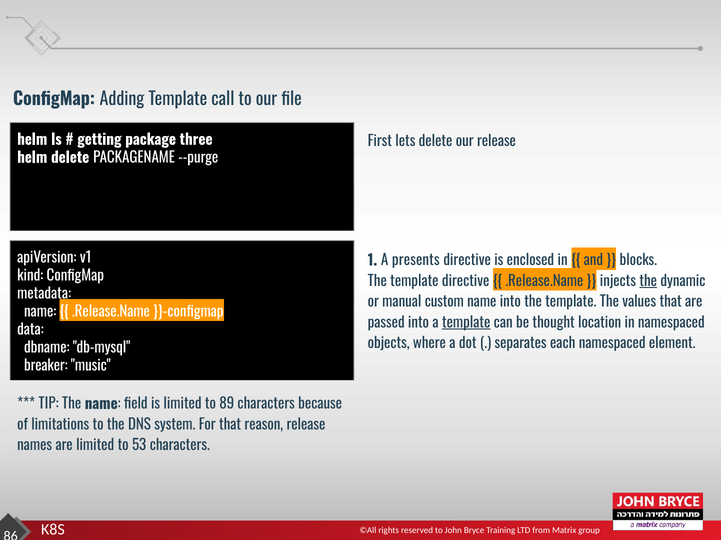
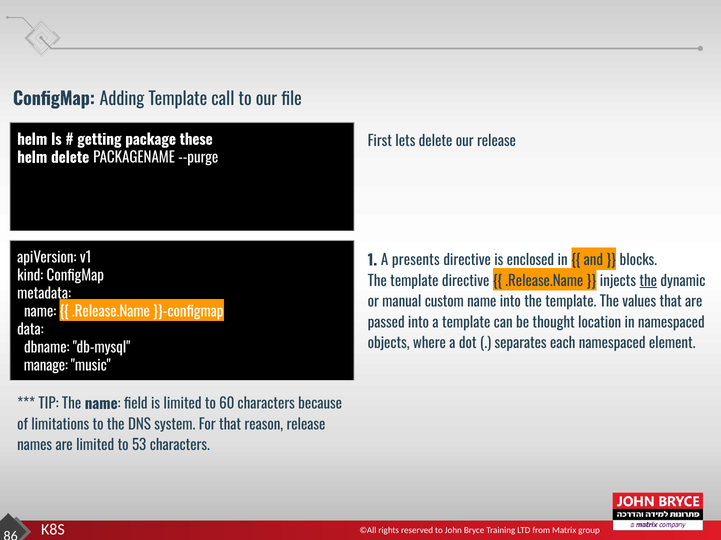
three: three -> these
template at (466, 323) underline: present -> none
breaker: breaker -> manage
89: 89 -> 60
